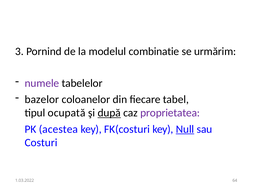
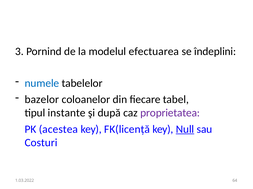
combinatie: combinatie -> efectuarea
urmărim: urmărim -> îndeplini
numele colour: purple -> blue
ocupată: ocupată -> instante
după underline: present -> none
FK(costuri: FK(costuri -> FK(licență
